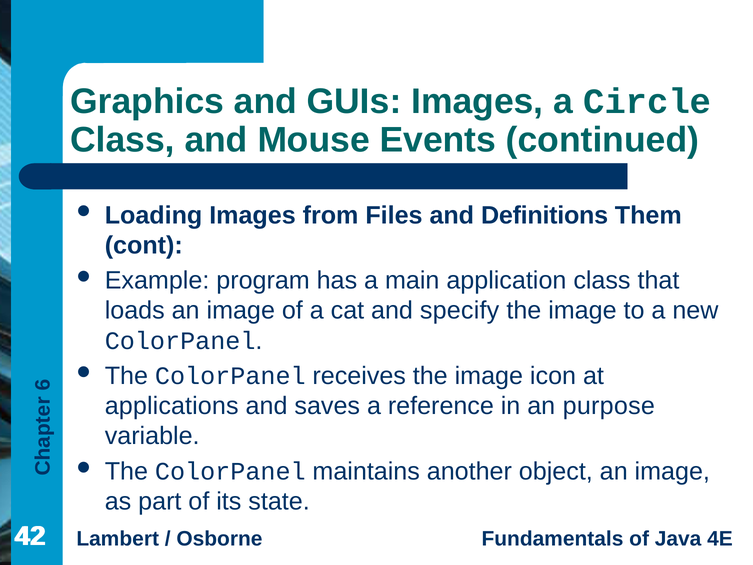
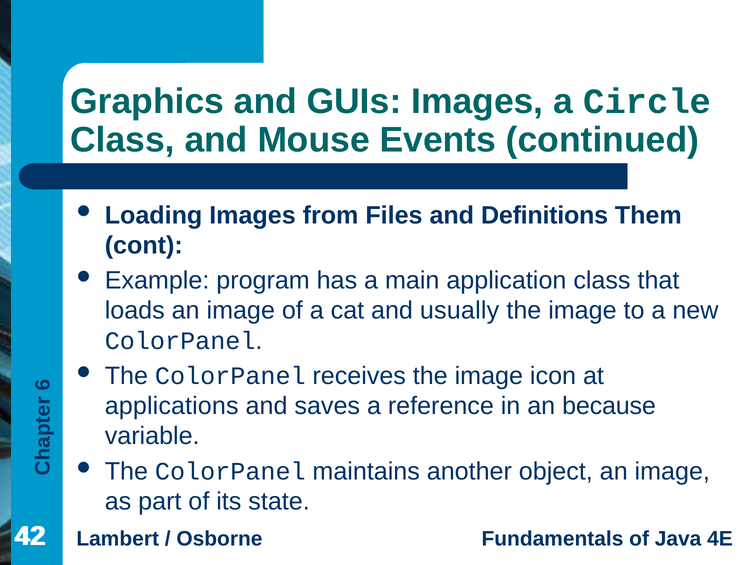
specify: specify -> usually
purpose: purpose -> because
